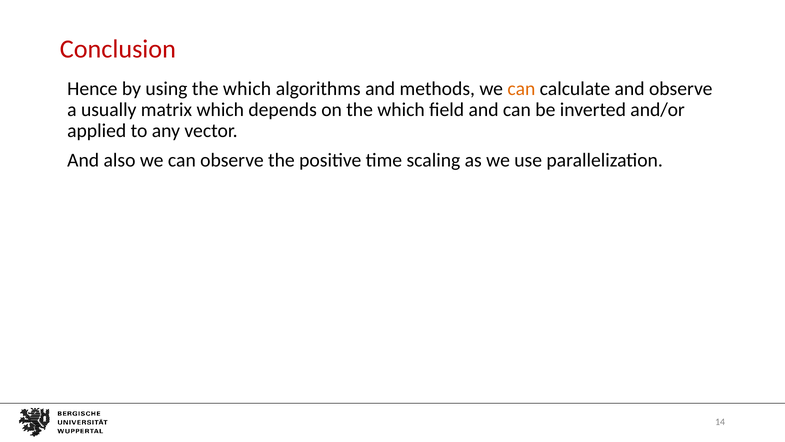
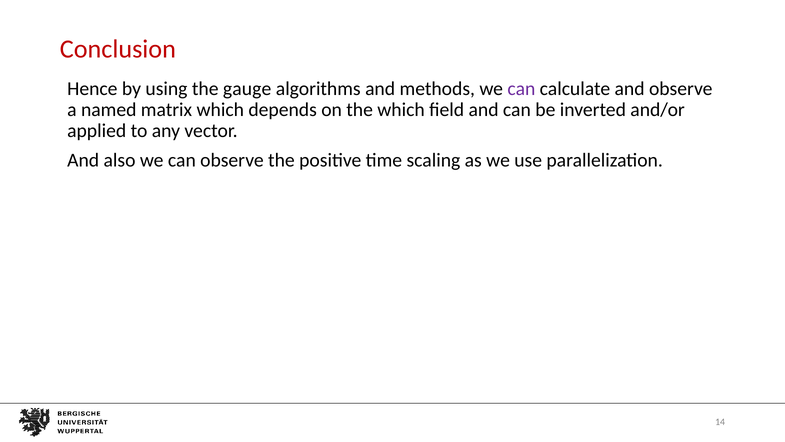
using the which: which -> gauge
can at (521, 88) colour: orange -> purple
usually: usually -> named
